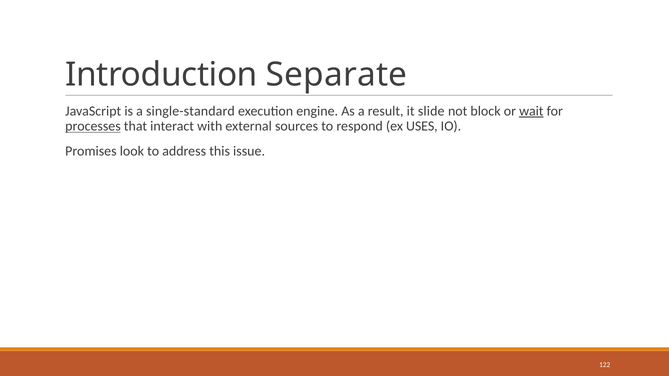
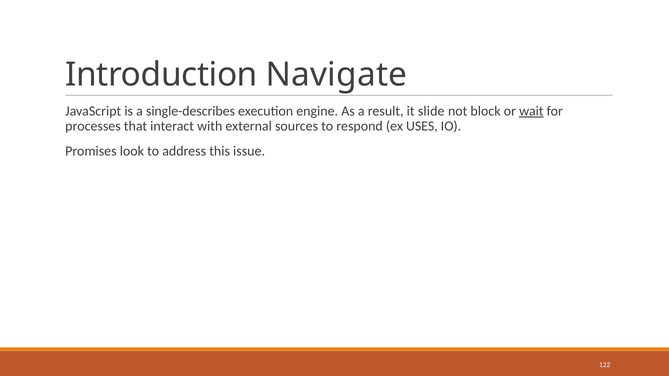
Separate: Separate -> Navigate
single-standard: single-standard -> single-describes
processes underline: present -> none
